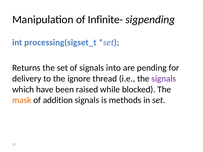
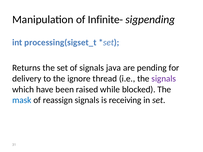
into: into -> java
mask colour: orange -> blue
addition: addition -> reassign
methods: methods -> receiving
